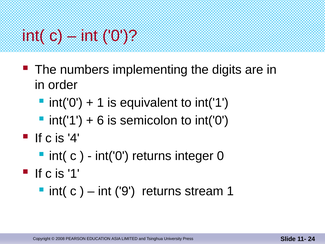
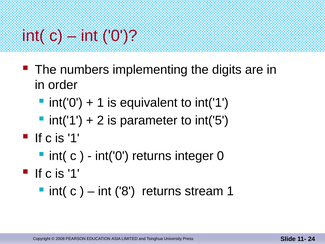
6: 6 -> 2
semicolon: semicolon -> parameter
to int('0: int('0 -> int('5
4 at (74, 138): 4 -> 1
9: 9 -> 8
